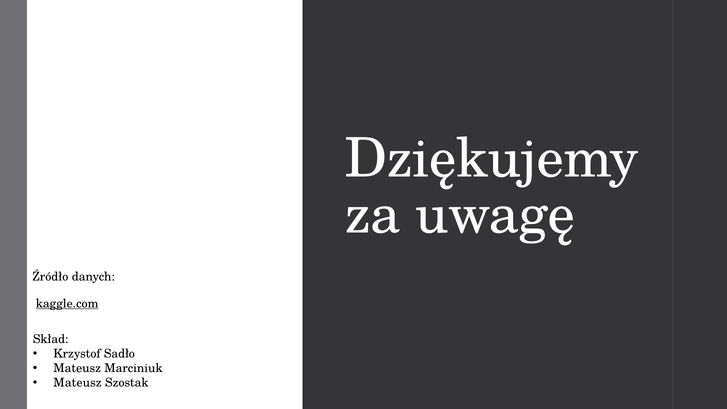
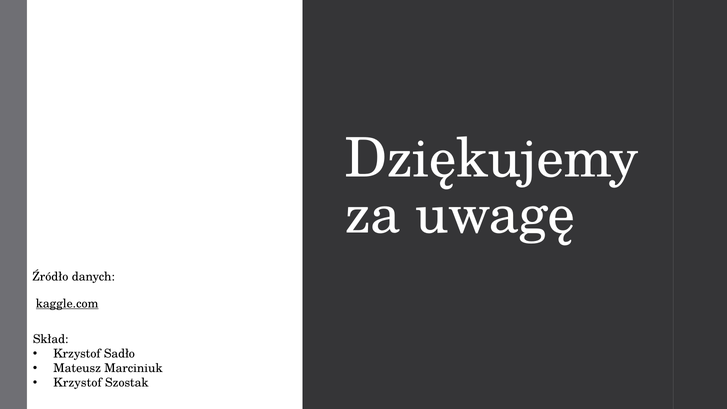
Mateusz at (78, 383): Mateusz -> Krzystof
